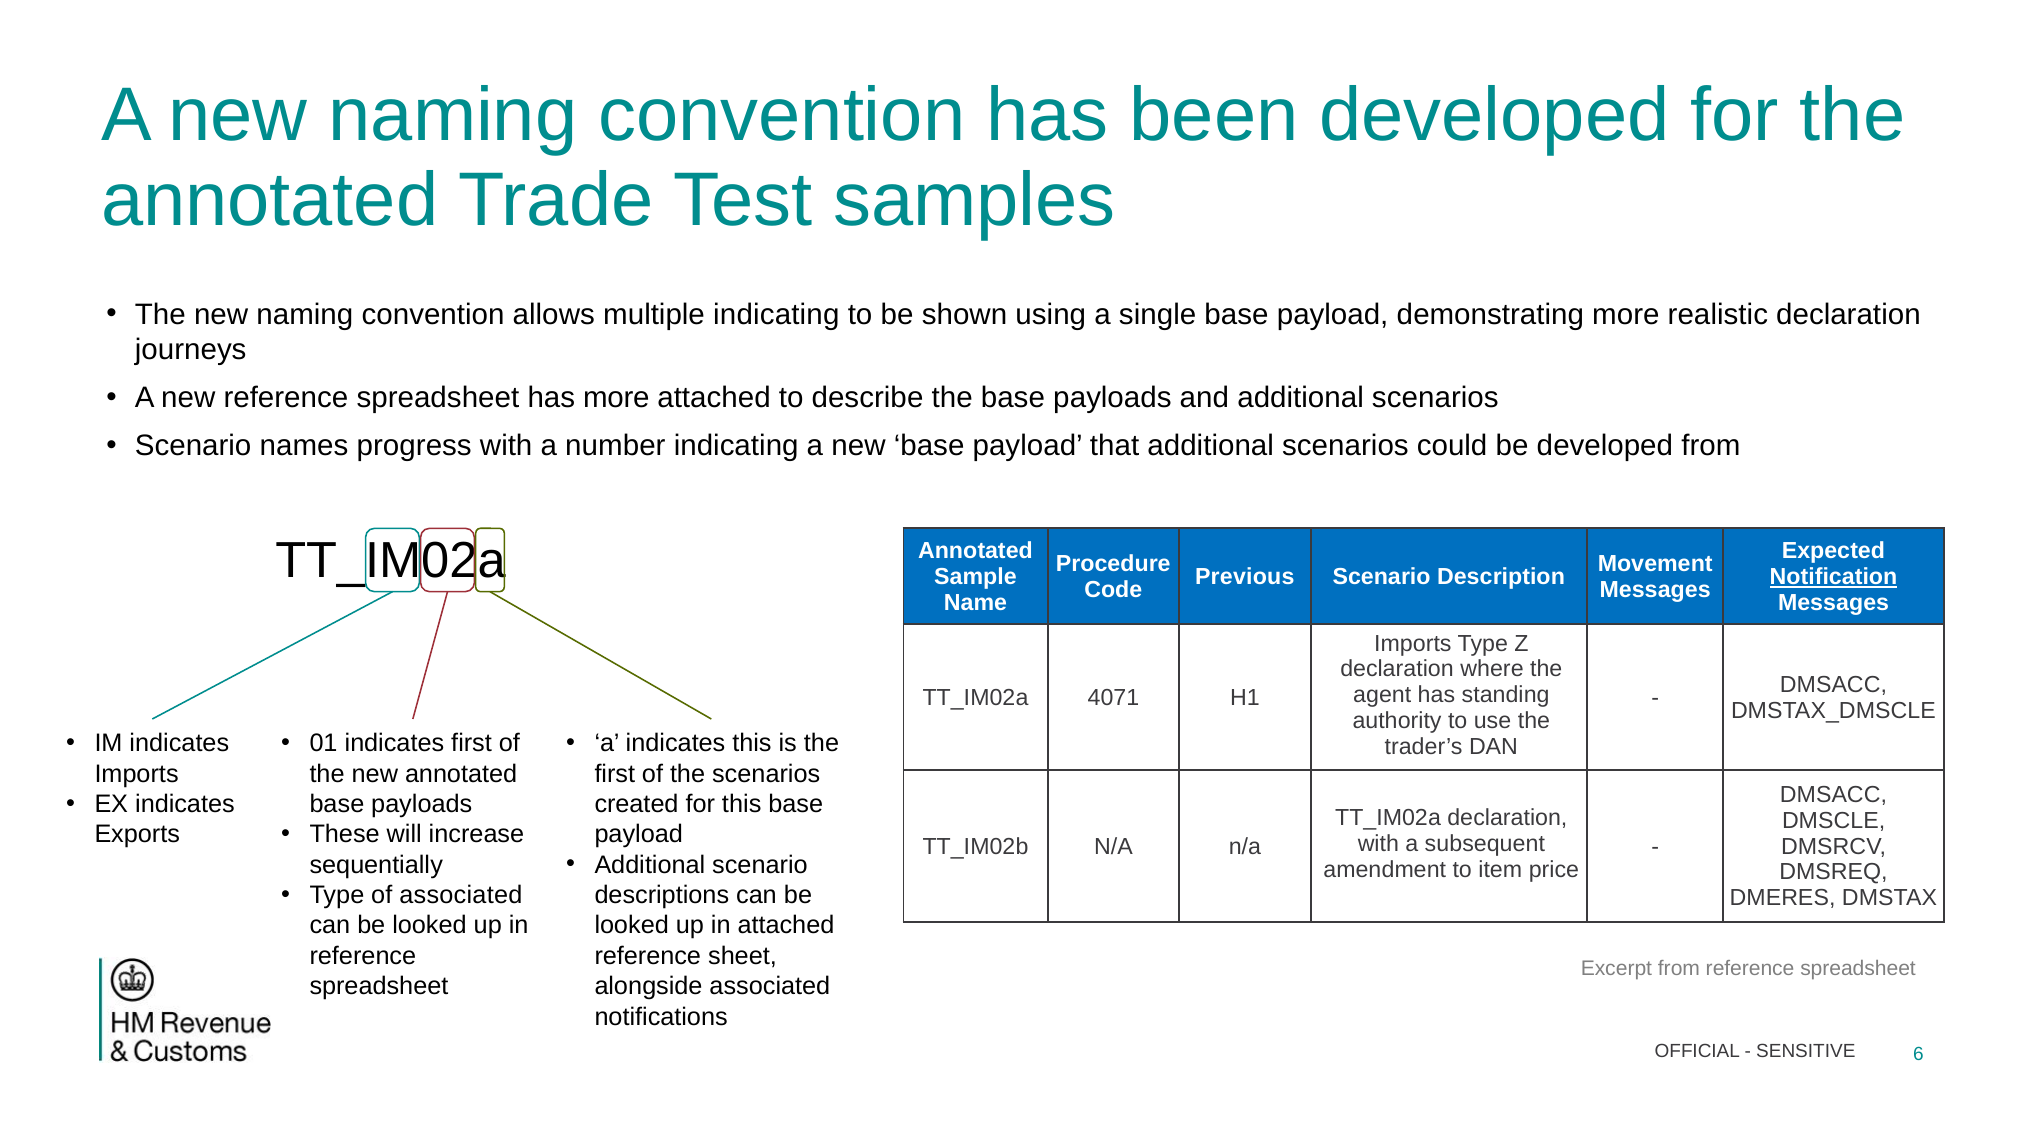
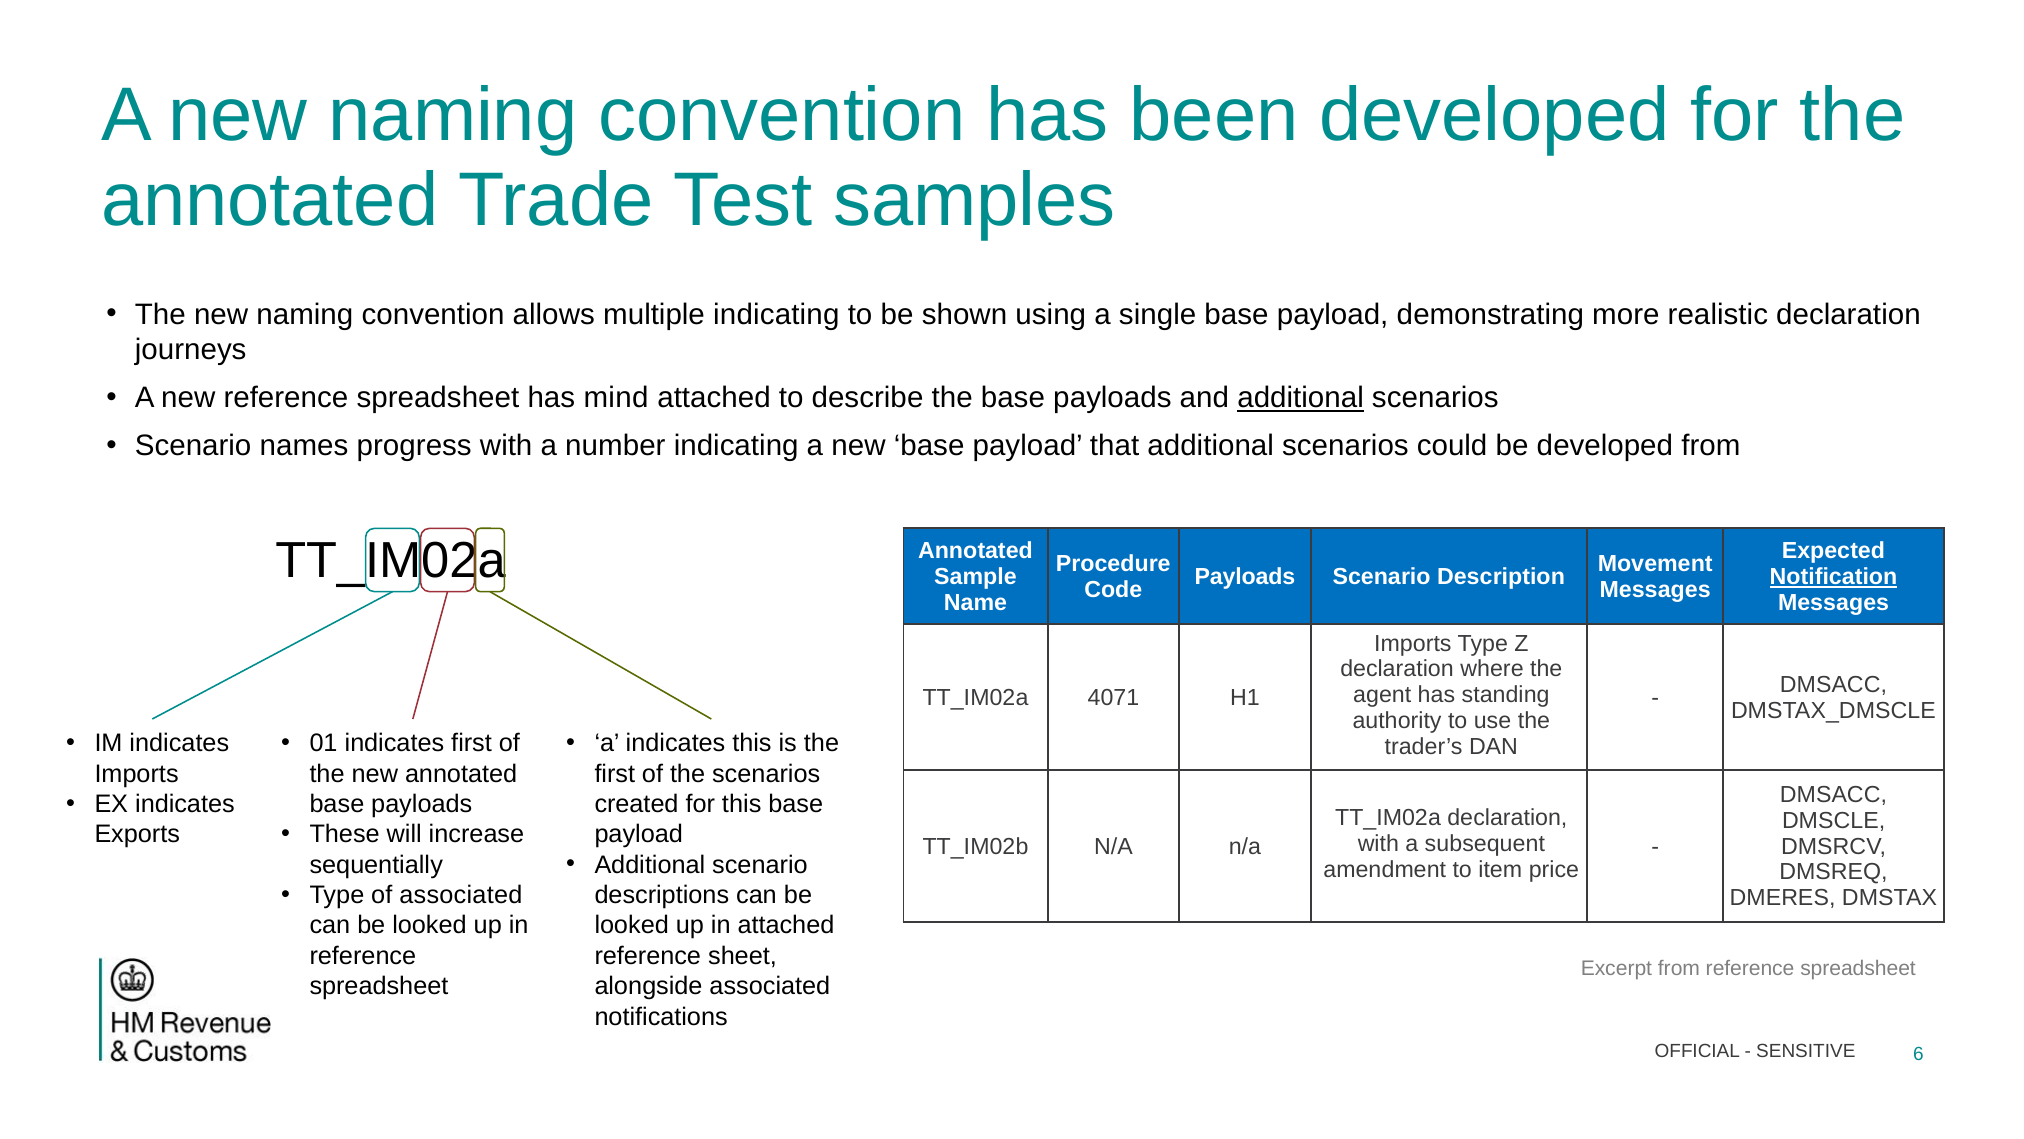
has more: more -> mind
additional at (1301, 398) underline: none -> present
Previous at (1245, 577): Previous -> Payloads
